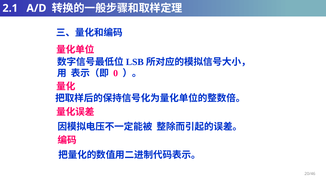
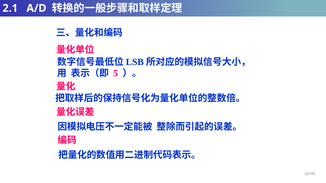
0: 0 -> 5
